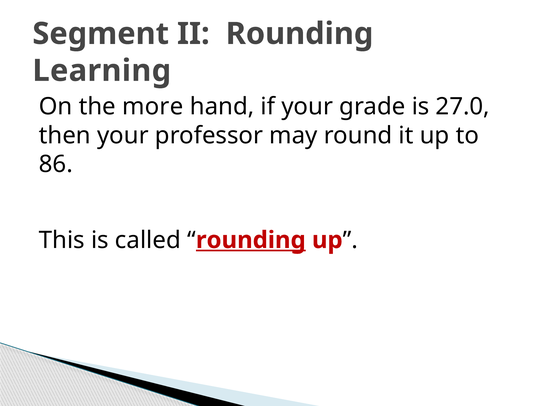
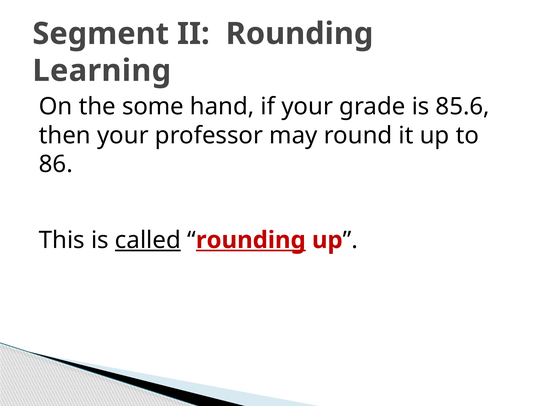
more: more -> some
27.0: 27.0 -> 85.6
called underline: none -> present
